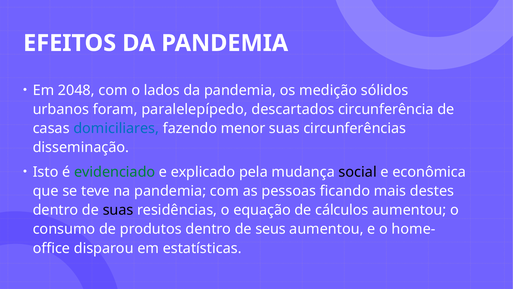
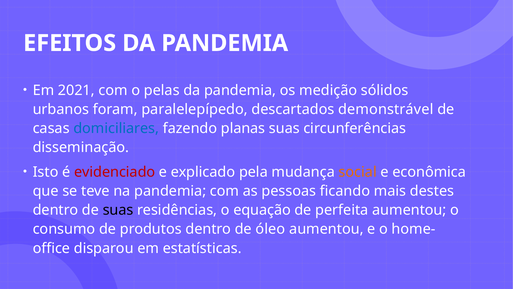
2048: 2048 -> 2021
lados: lados -> pelas
circunferência: circunferência -> demonstrável
menor: menor -> planas
evidenciado colour: green -> red
social colour: black -> orange
cálculos: cálculos -> perfeita
seus: seus -> óleo
